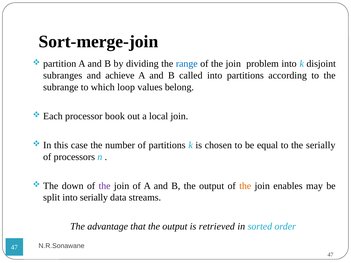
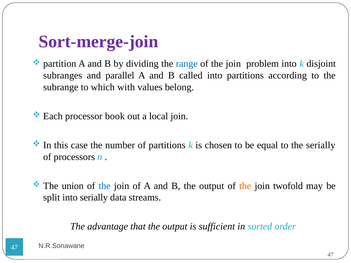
Sort-merge-join colour: black -> purple
achieve: achieve -> parallel
loop: loop -> with
down: down -> union
the at (105, 186) colour: purple -> blue
enables: enables -> twofold
retrieved: retrieved -> sufficient
